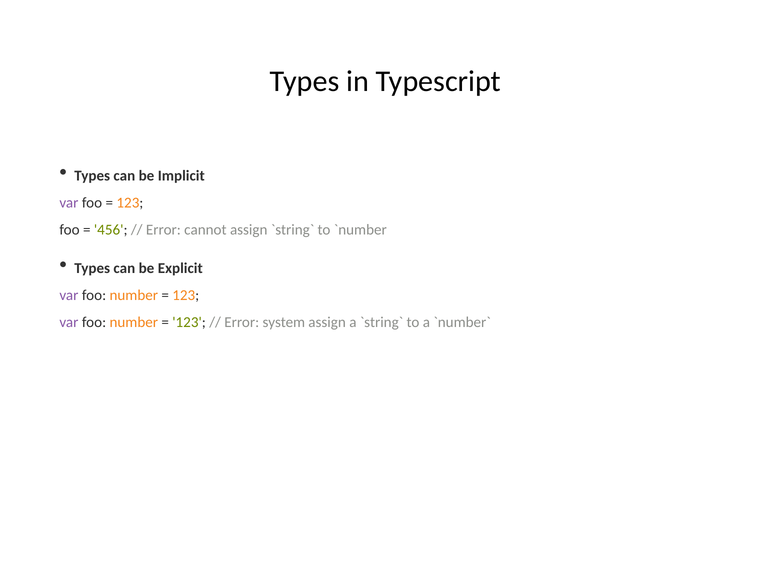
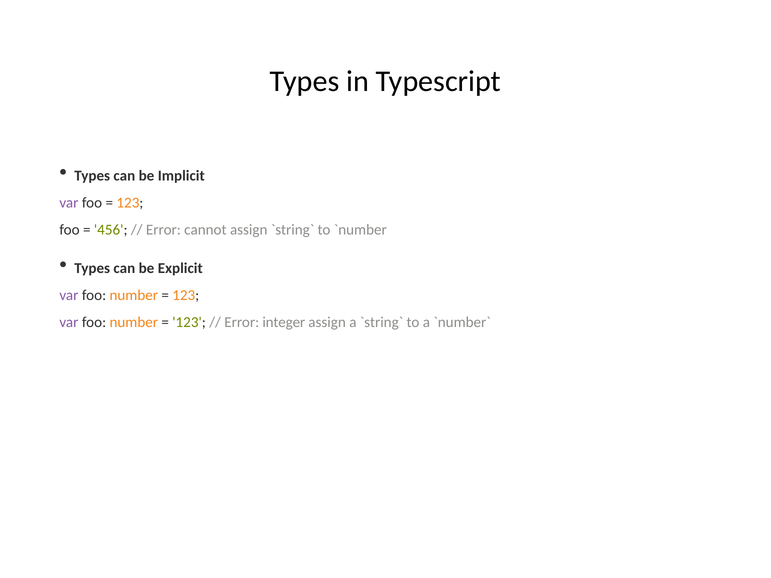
system: system -> integer
